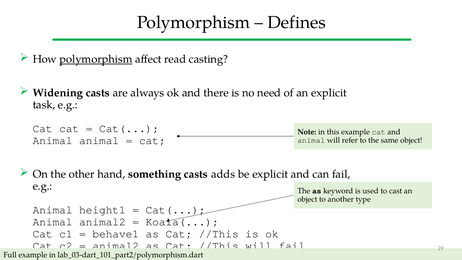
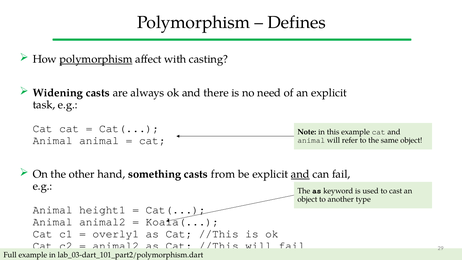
read: read -> with
adds: adds -> from
and at (300, 174) underline: none -> present
behave1: behave1 -> overly1
